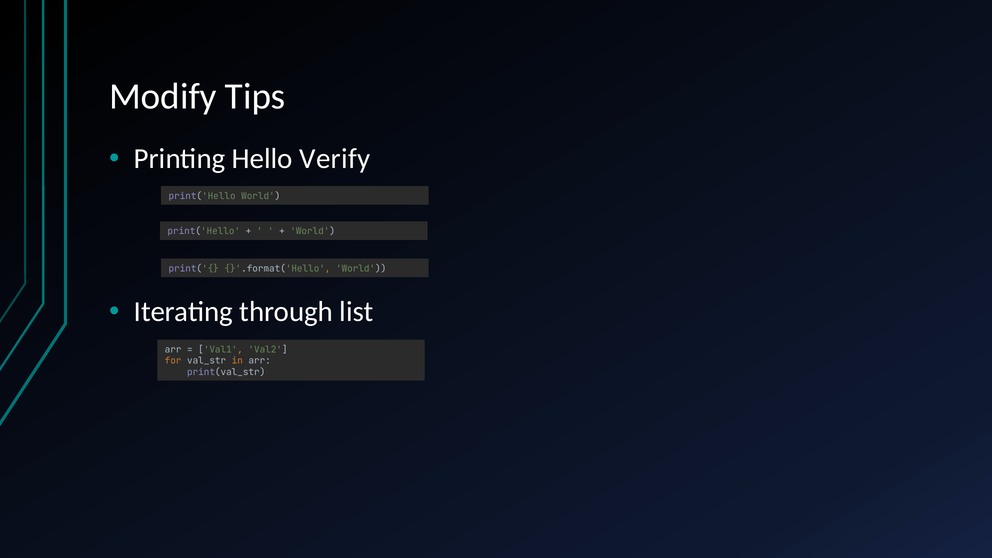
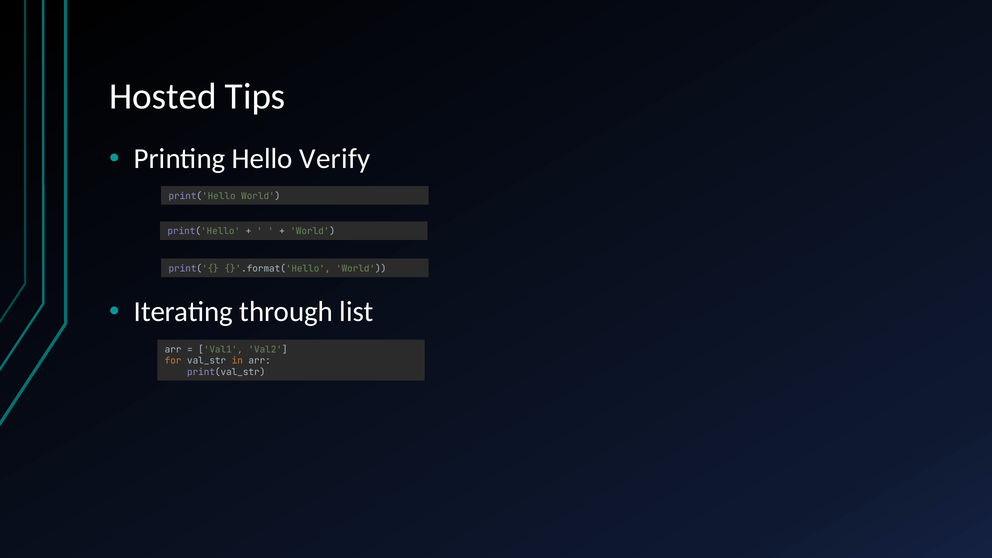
Modify: Modify -> Hosted
